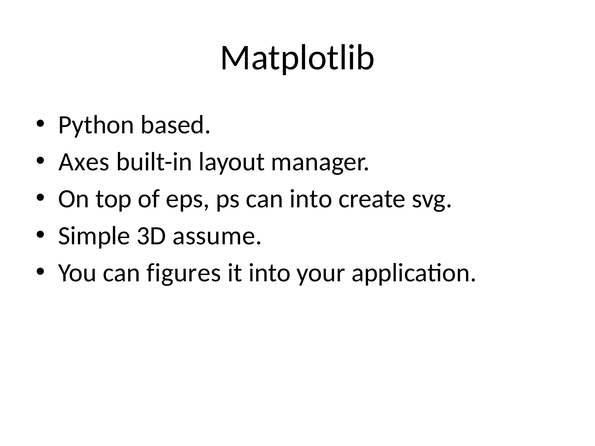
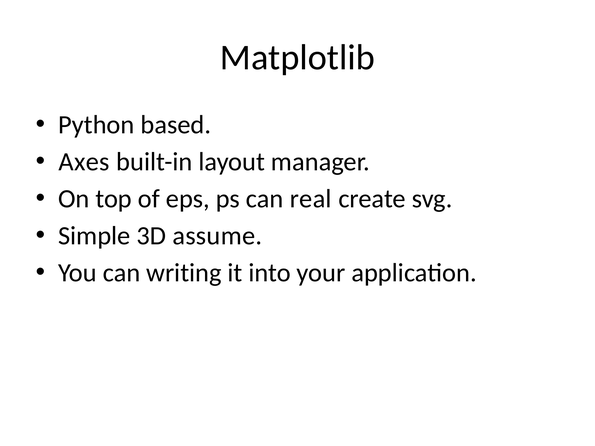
can into: into -> real
figures: figures -> writing
